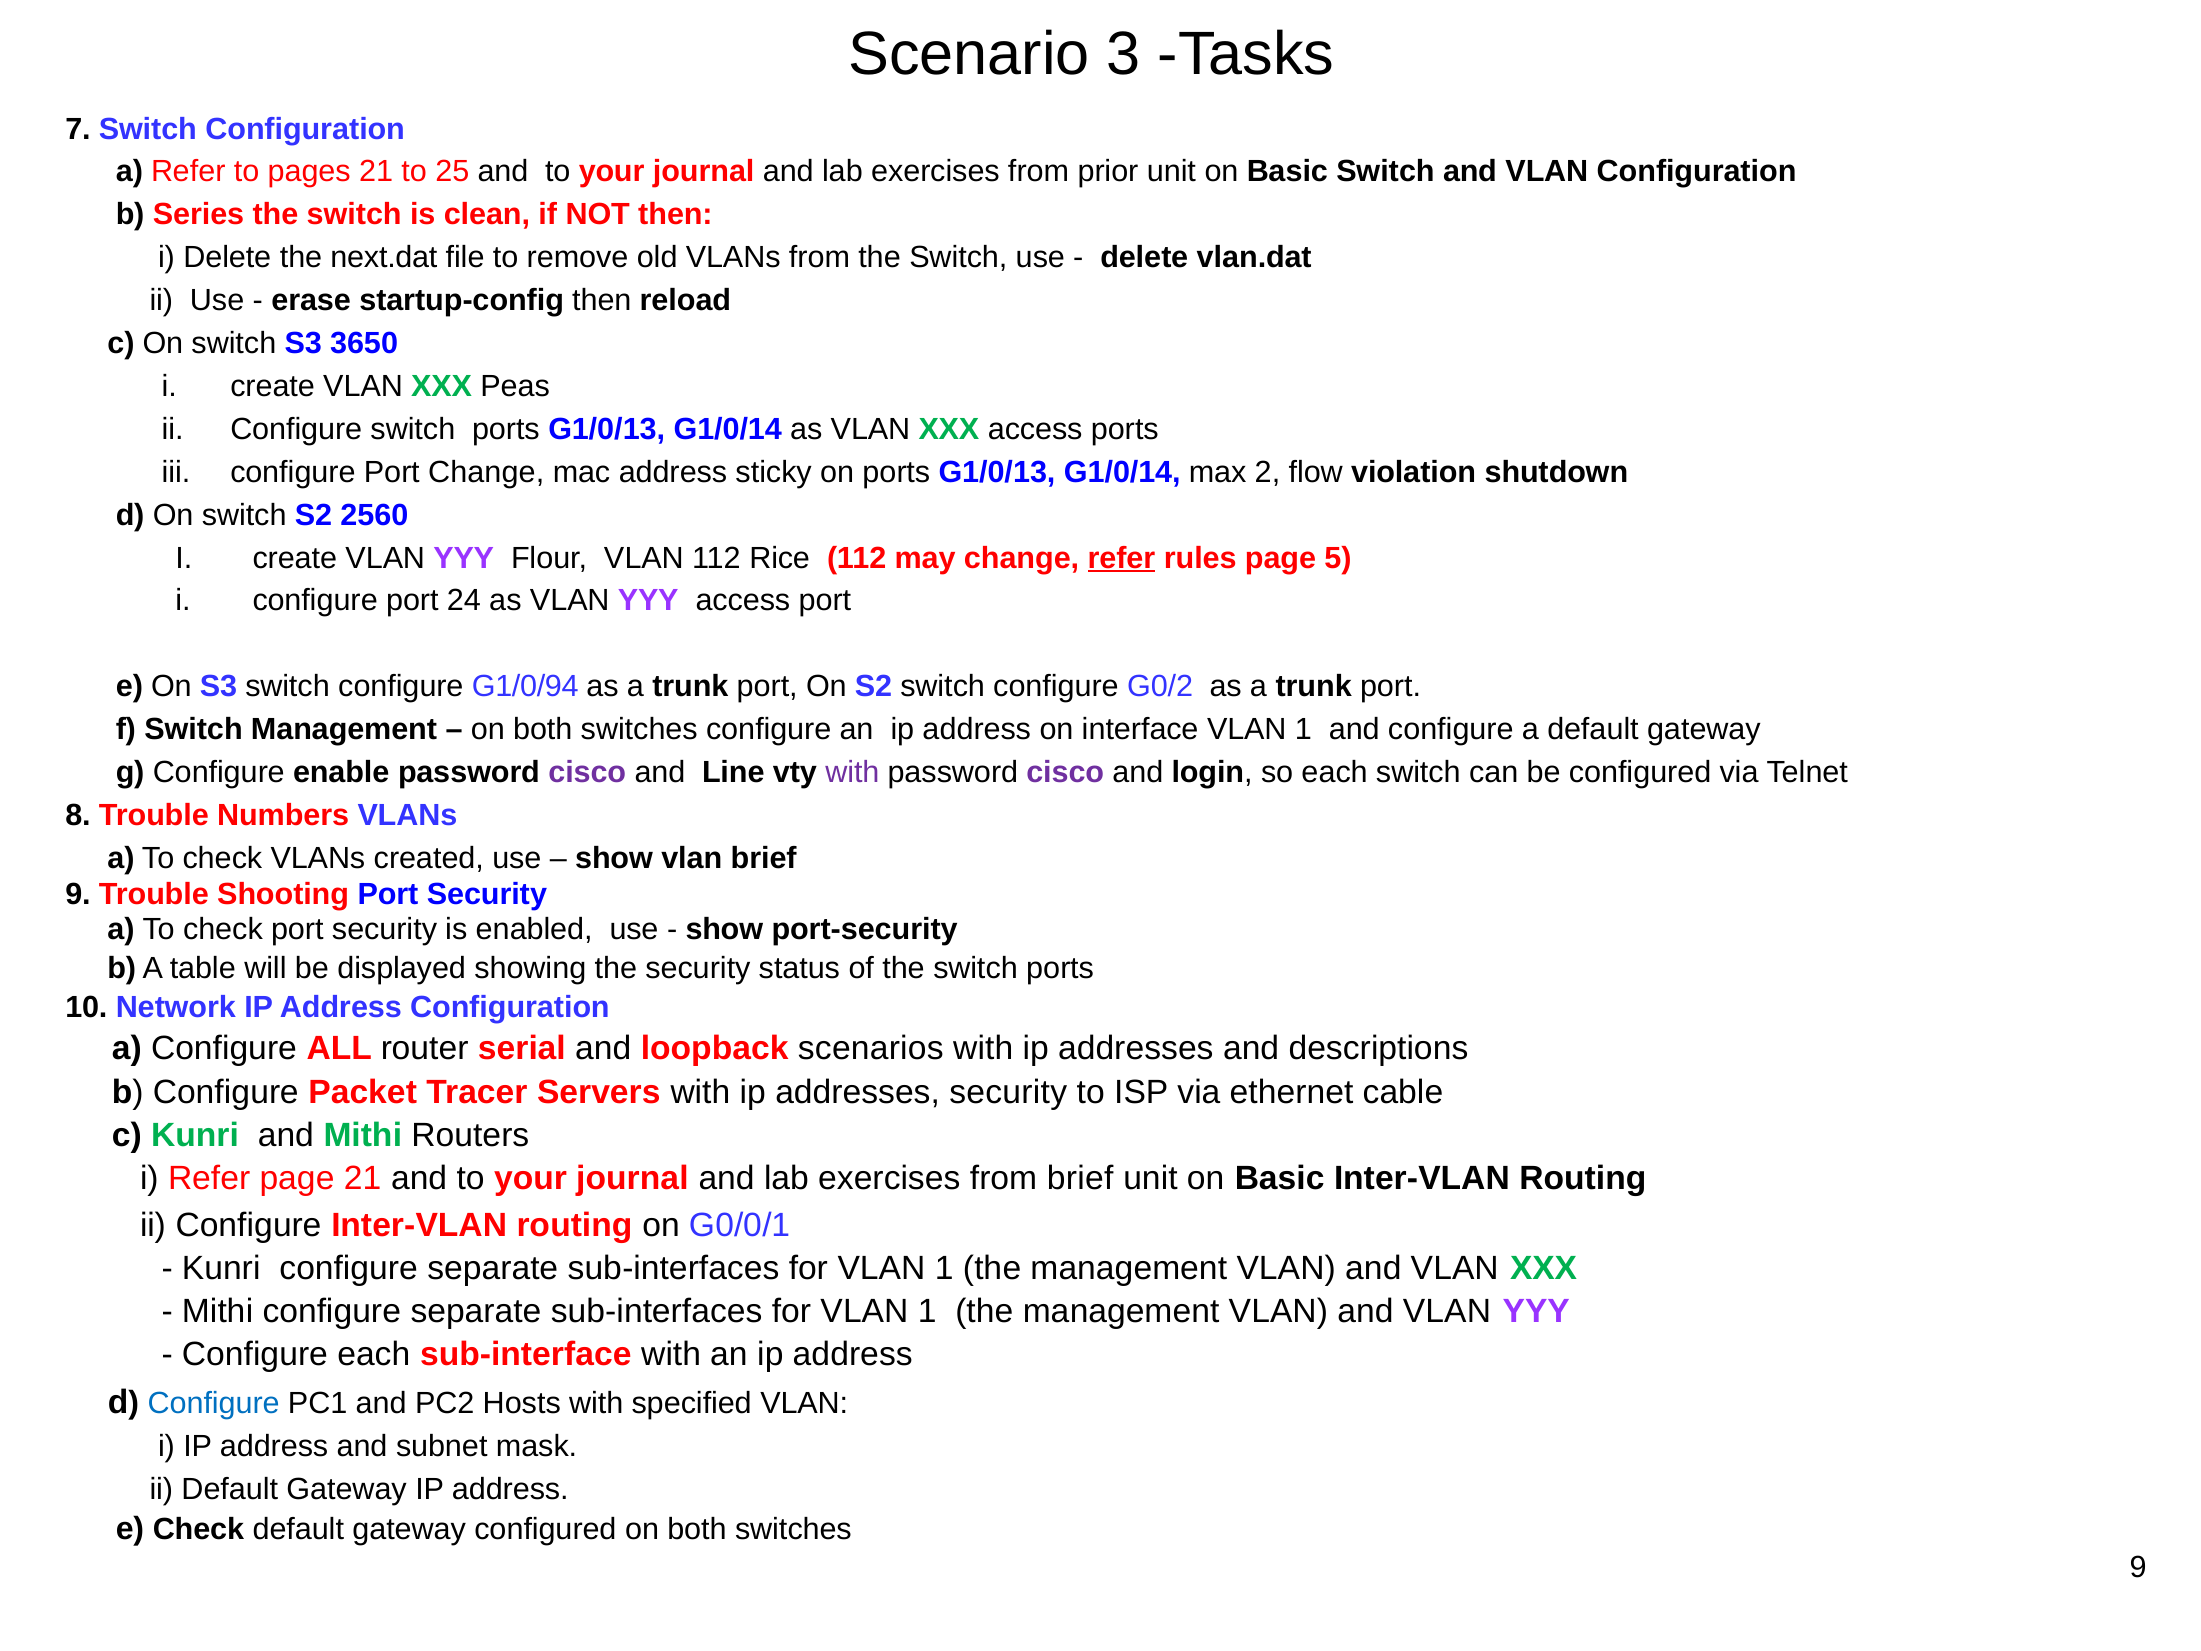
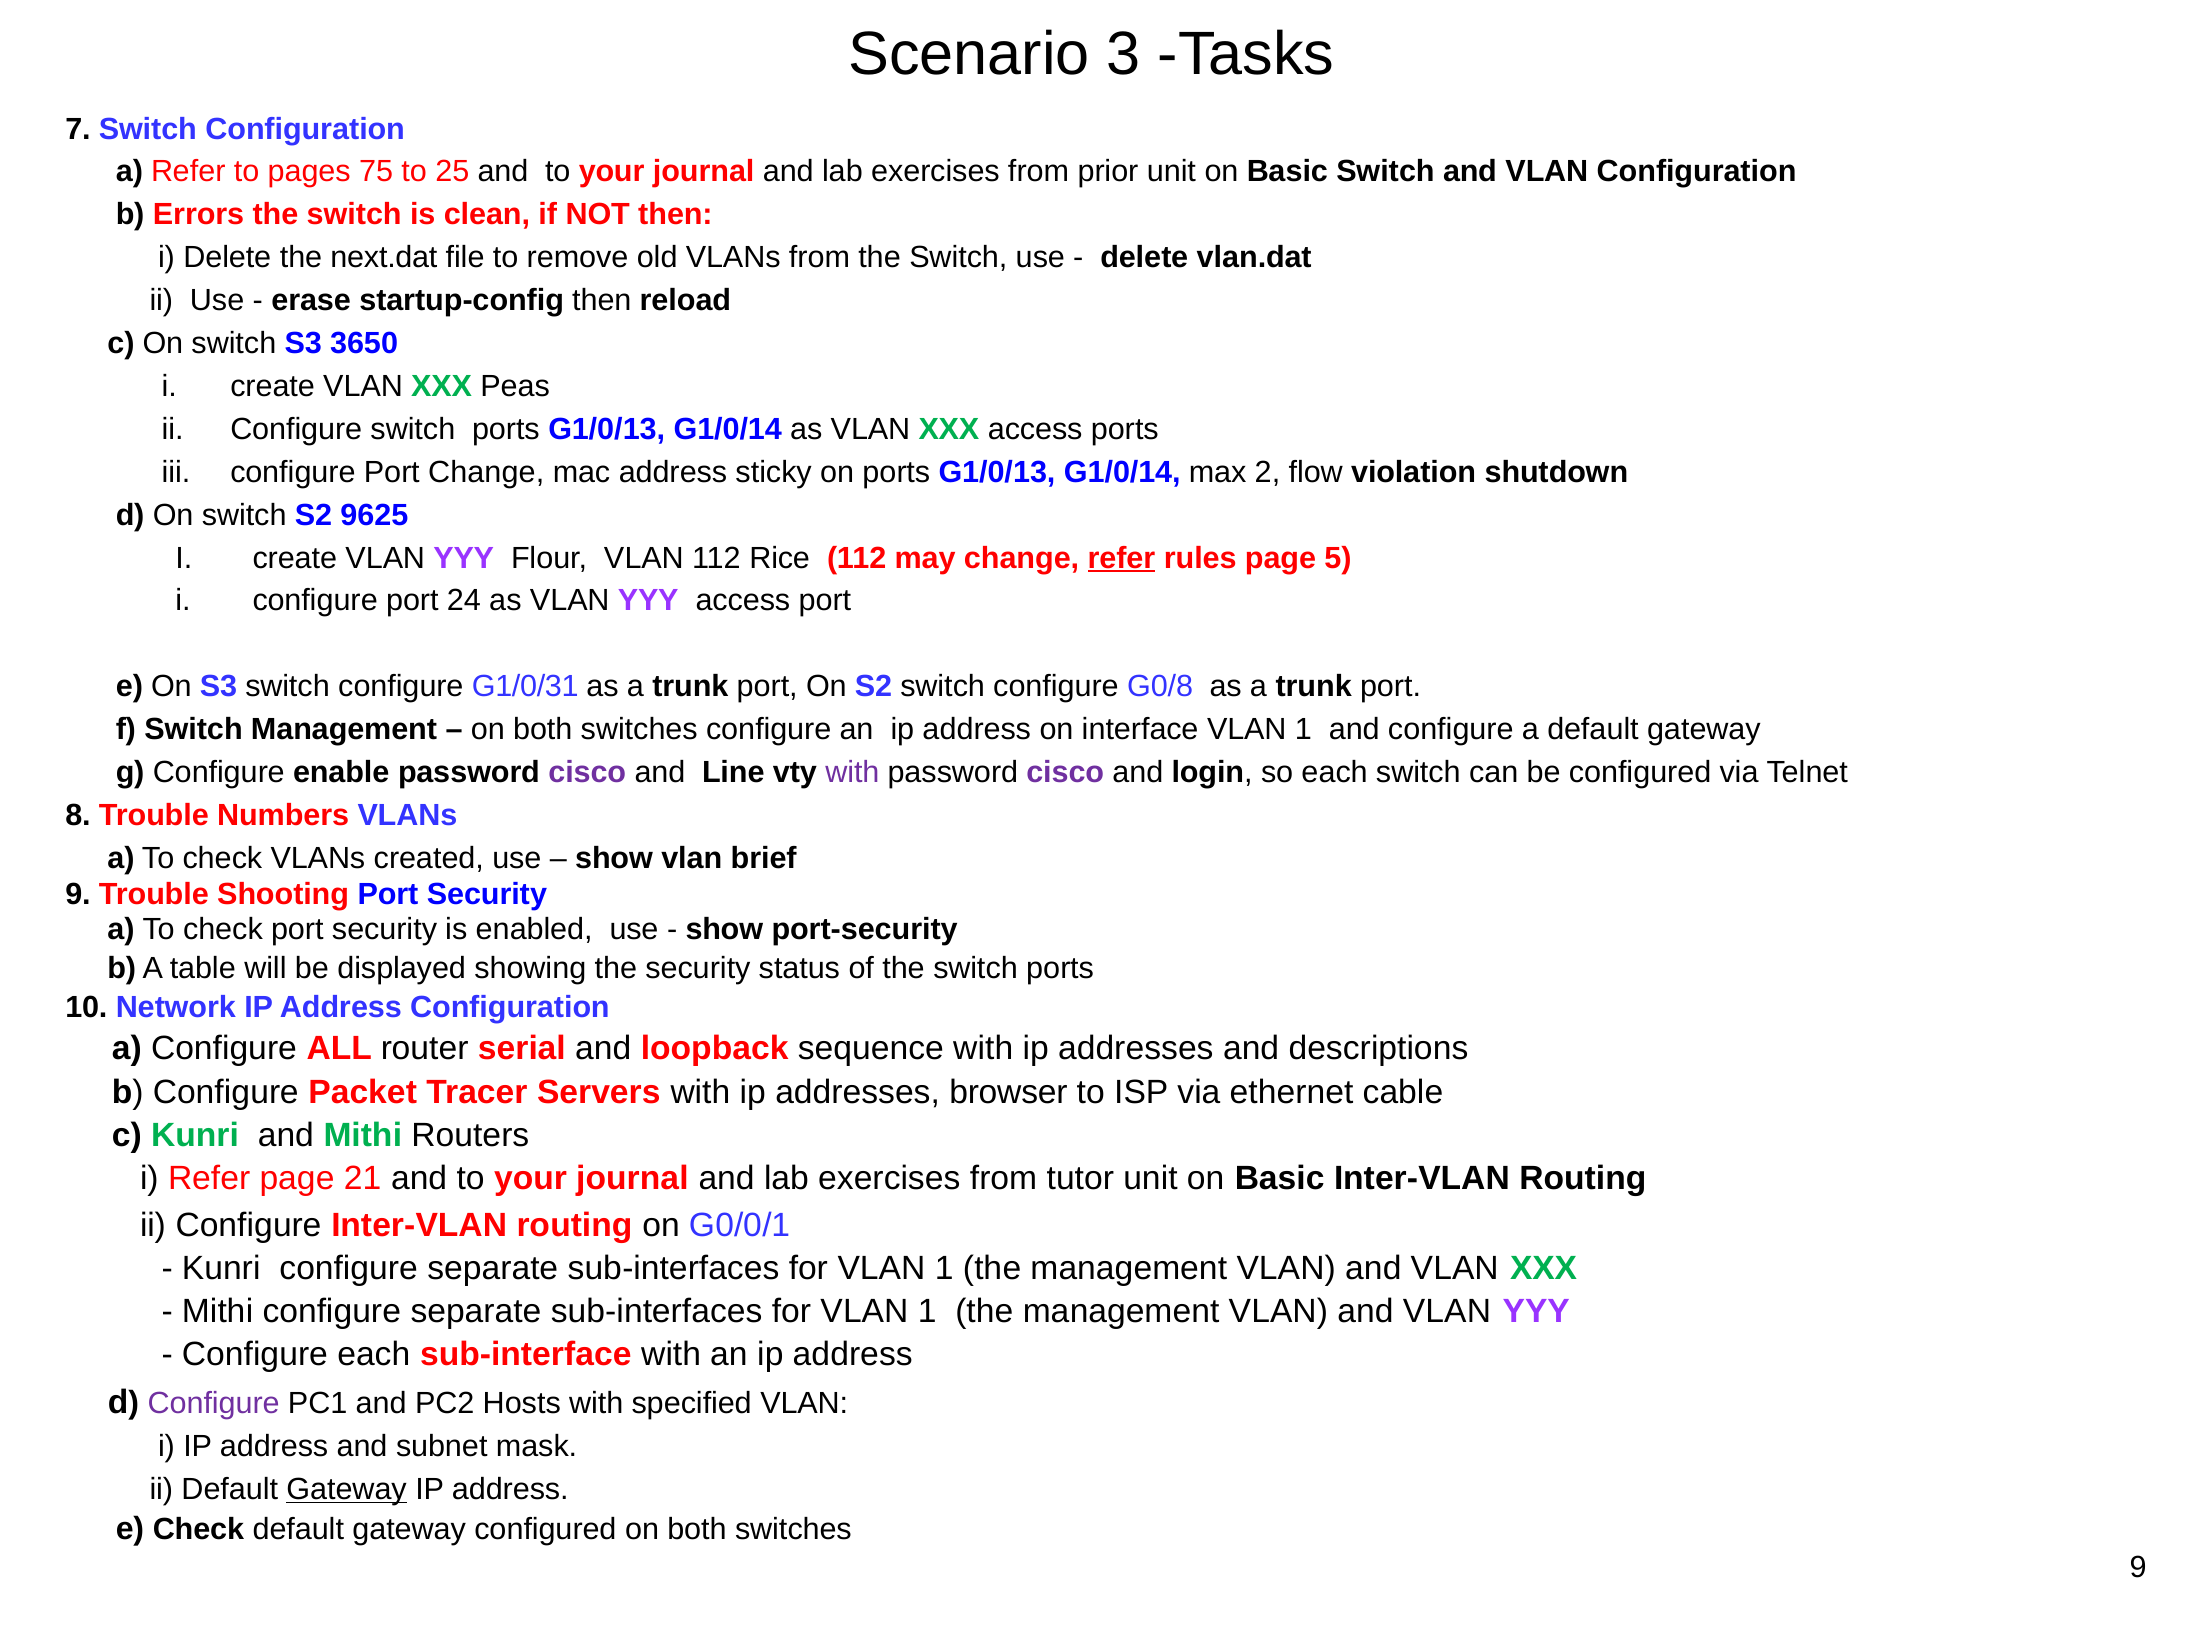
pages 21: 21 -> 75
Series: Series -> Errors
2560: 2560 -> 9625
G1/0/94: G1/0/94 -> G1/0/31
G0/2: G0/2 -> G0/8
scenarios: scenarios -> sequence
addresses security: security -> browser
from brief: brief -> tutor
Configure at (214, 1403) colour: blue -> purple
Gateway at (347, 1489) underline: none -> present
